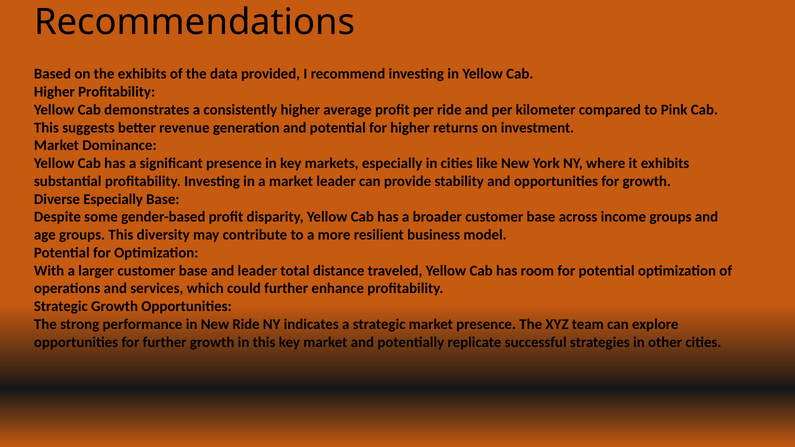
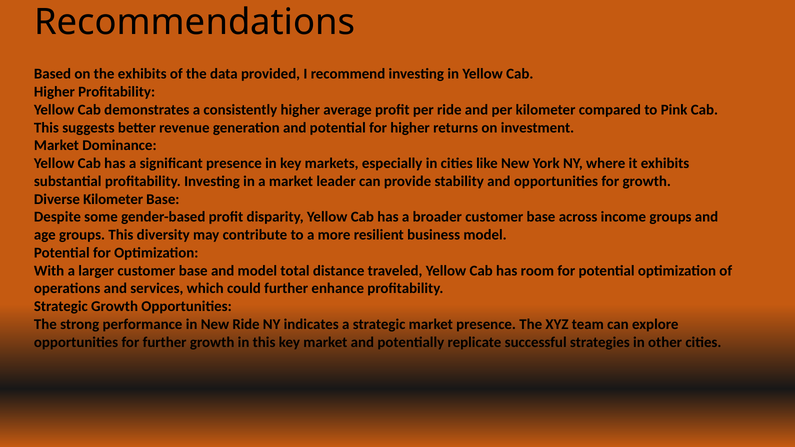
Diverse Especially: Especially -> Kilometer
and leader: leader -> model
